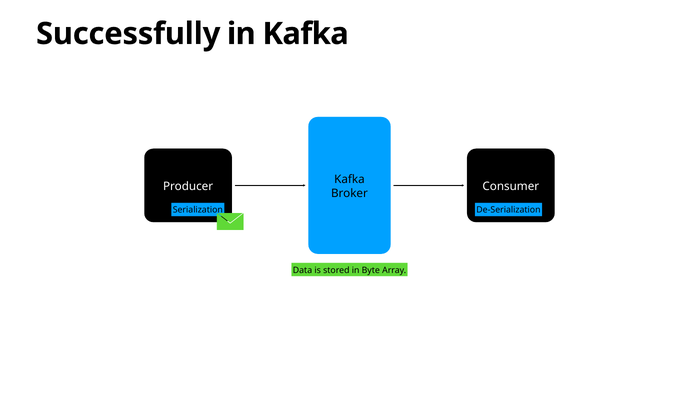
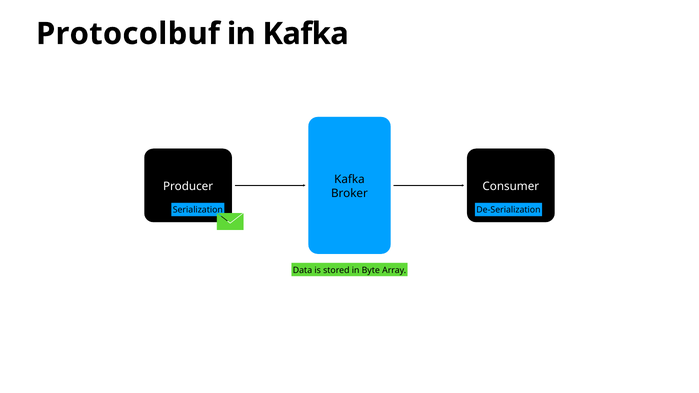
Successfully: Successfully -> Protocolbuf
